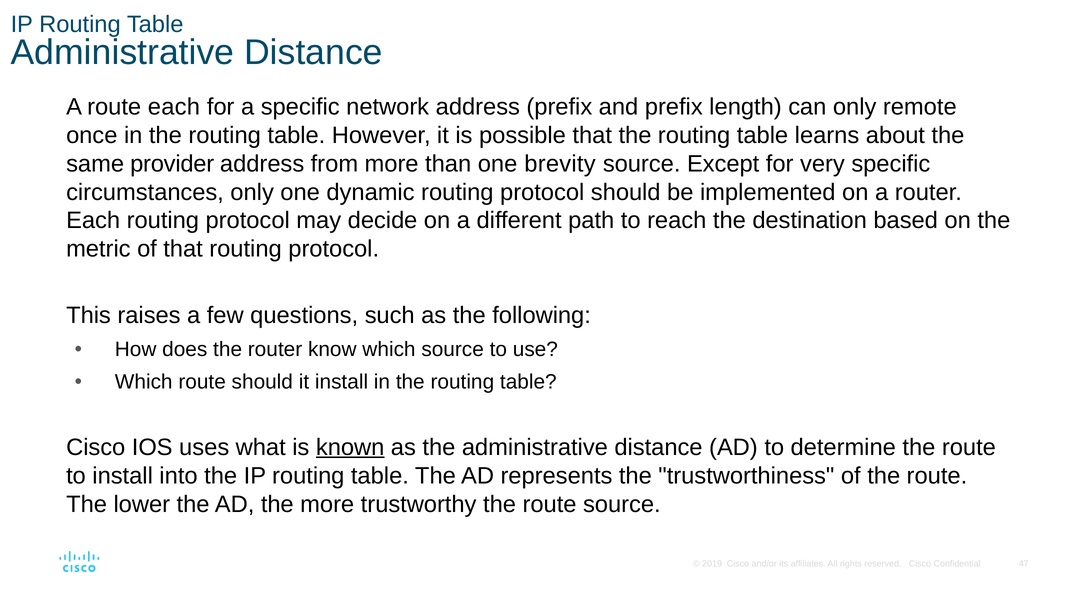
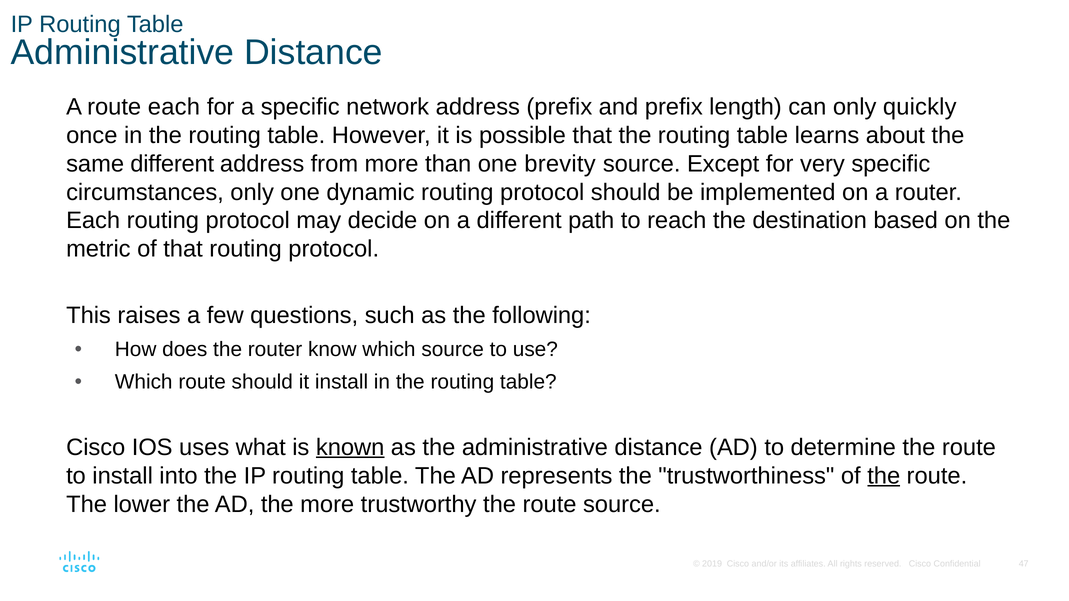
remote: remote -> quickly
same provider: provider -> different
the at (884, 476) underline: none -> present
